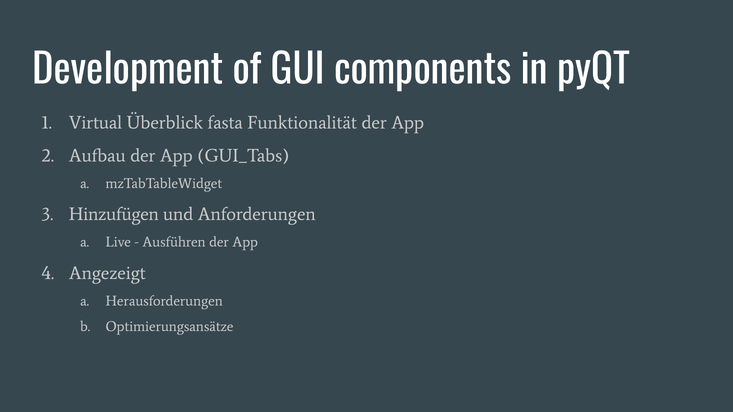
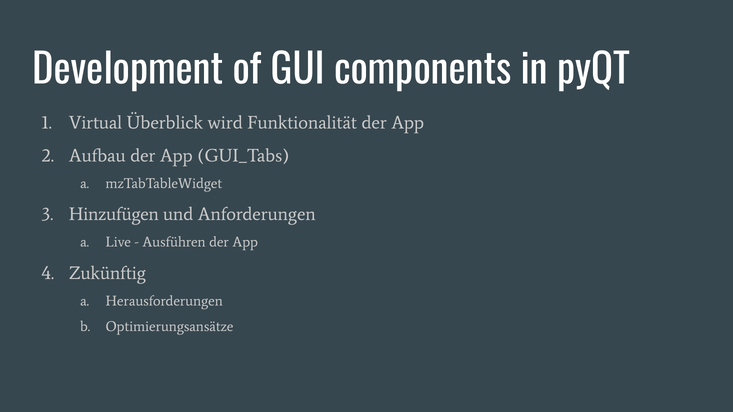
fasta: fasta -> wird
Angezeigt: Angezeigt -> Zukünftig
